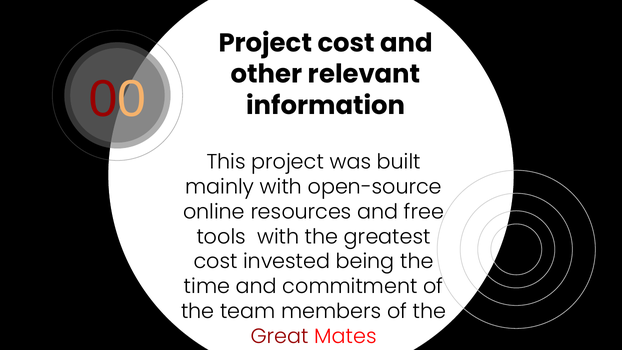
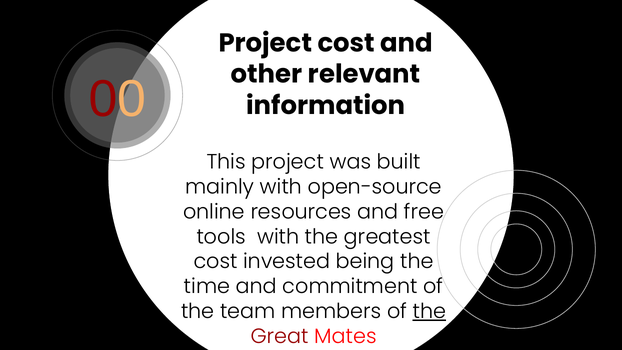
the at (429, 311) underline: none -> present
